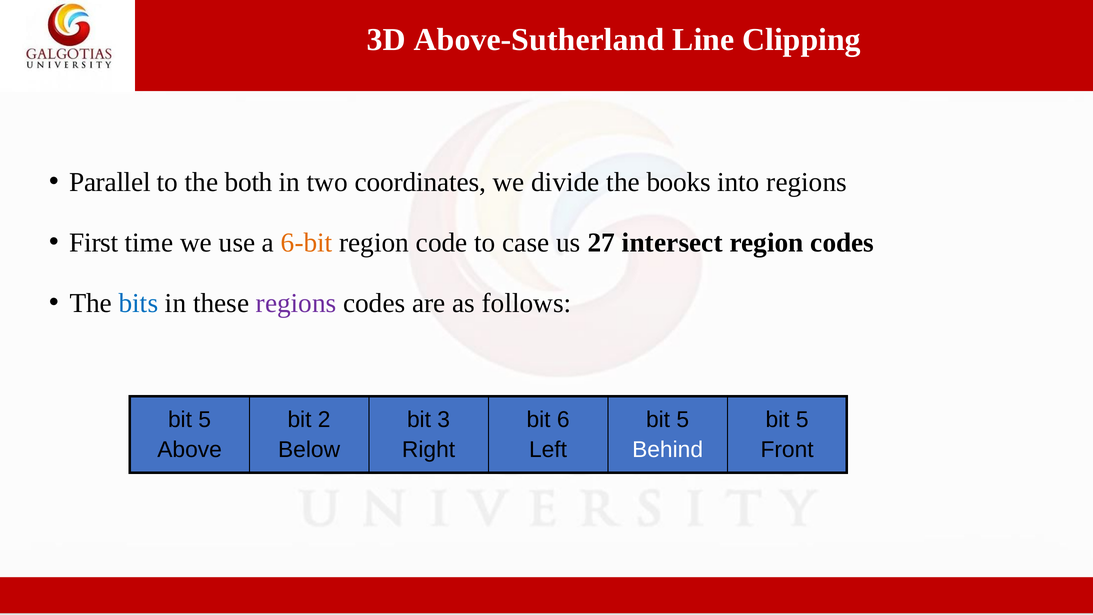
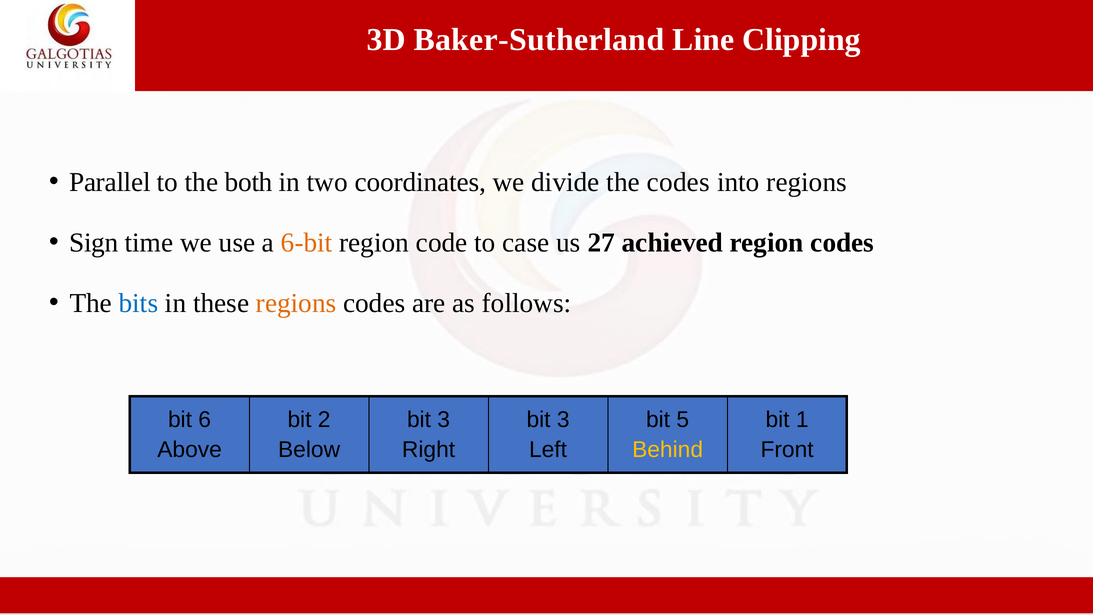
Above-Sutherland: Above-Sutherland -> Baker-Sutherland
the books: books -> codes
First: First -> Sign
intersect: intersect -> achieved
regions at (296, 303) colour: purple -> orange
5 at (205, 420): 5 -> 6
6 at (563, 420): 6 -> 3
5 at (802, 420): 5 -> 1
Behind colour: white -> yellow
